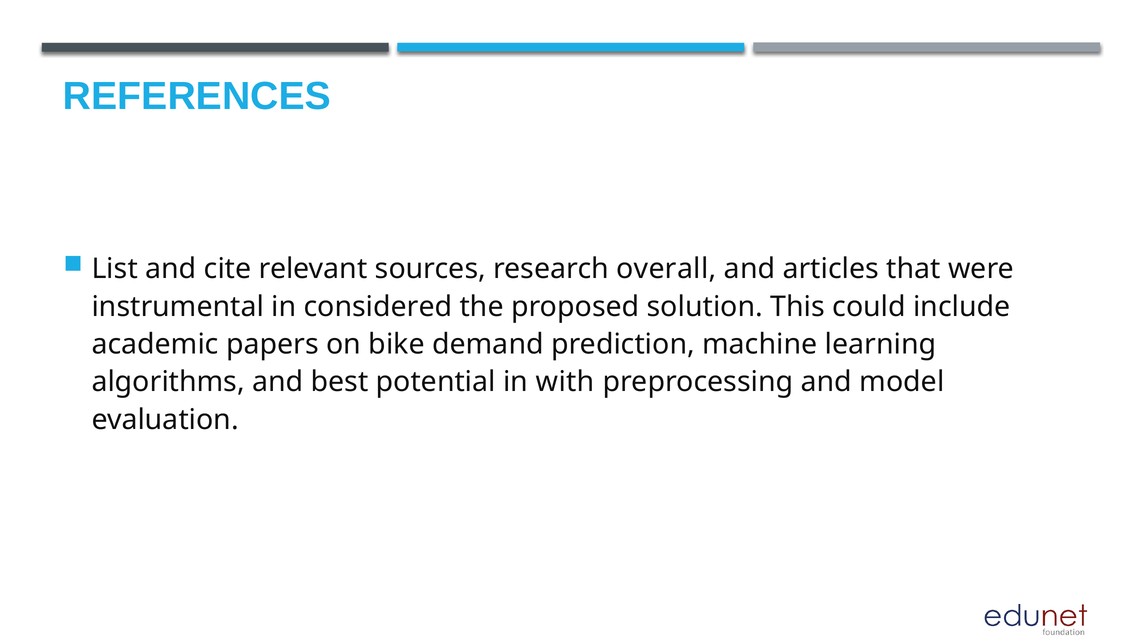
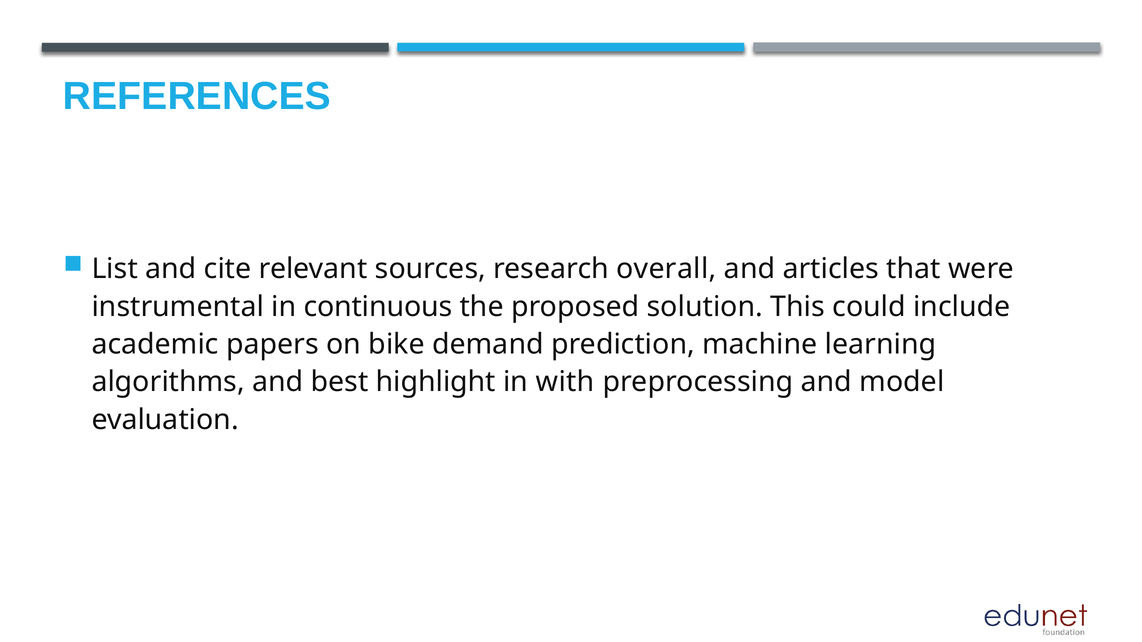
considered: considered -> continuous
potential: potential -> highlight
